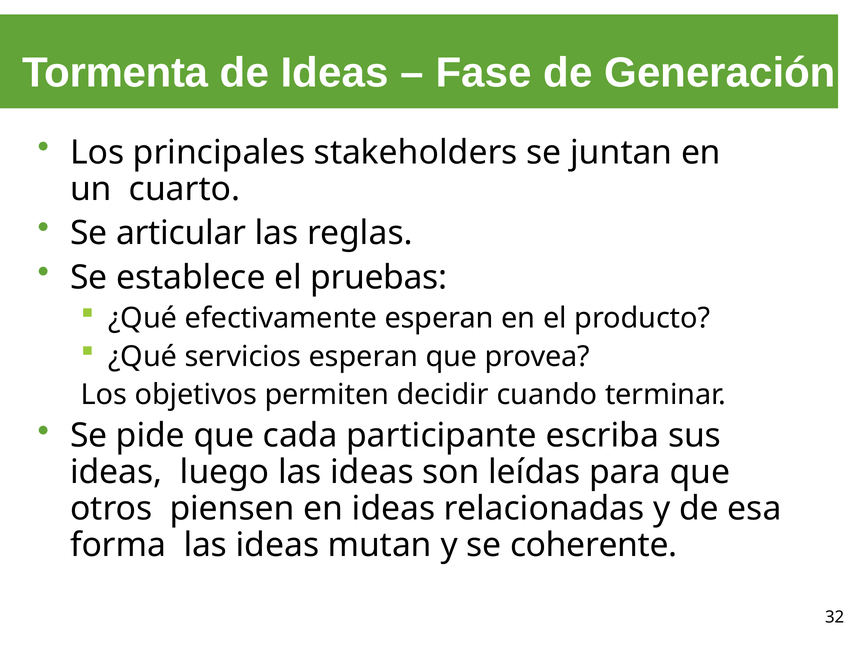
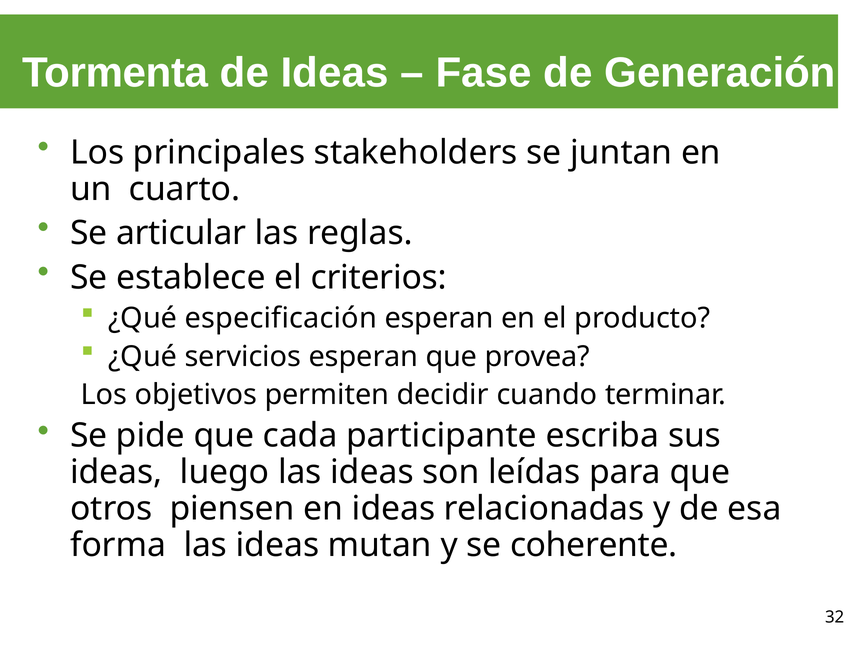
pruebas: pruebas -> criterios
efectivamente: efectivamente -> especificación
